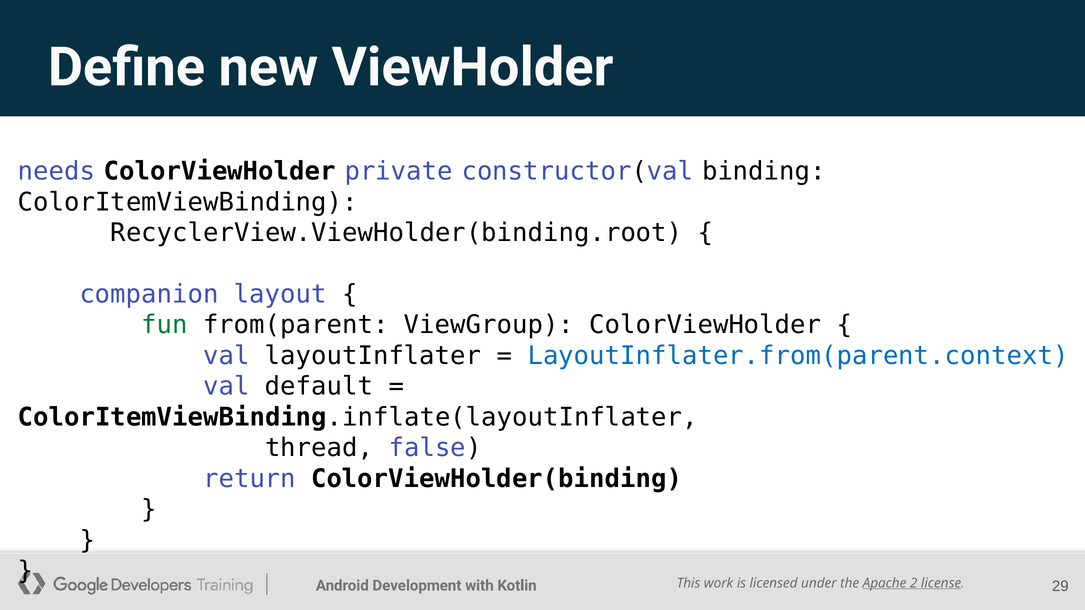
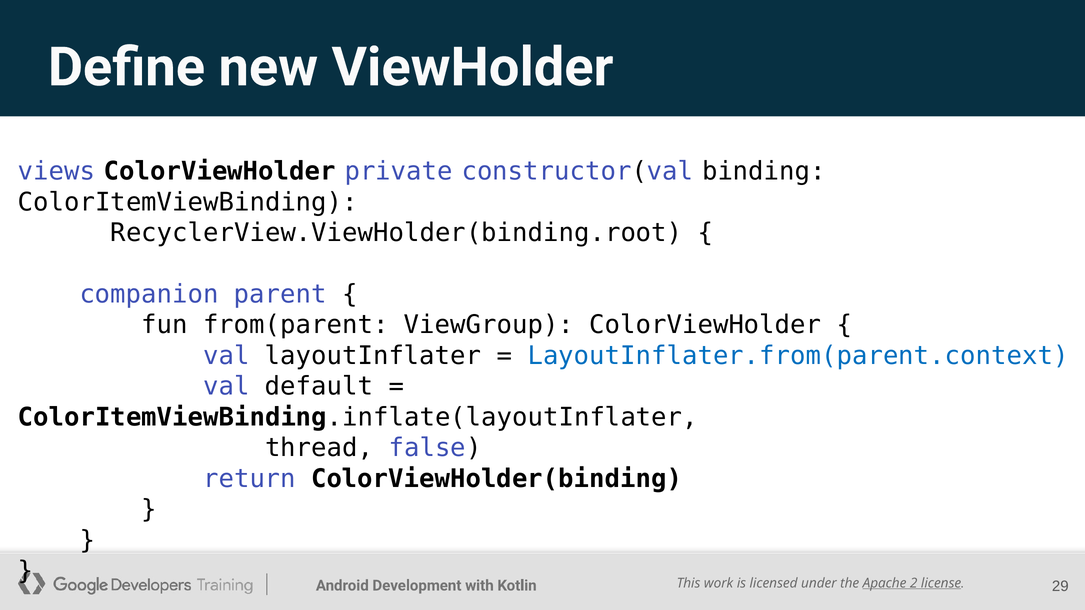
needs: needs -> views
layout: layout -> parent
fun colour: green -> black
